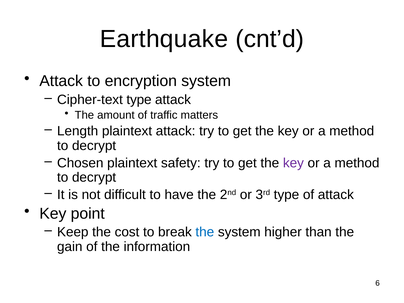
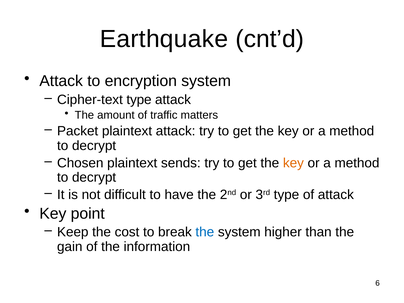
Length: Length -> Packet
safety: safety -> sends
key at (293, 163) colour: purple -> orange
